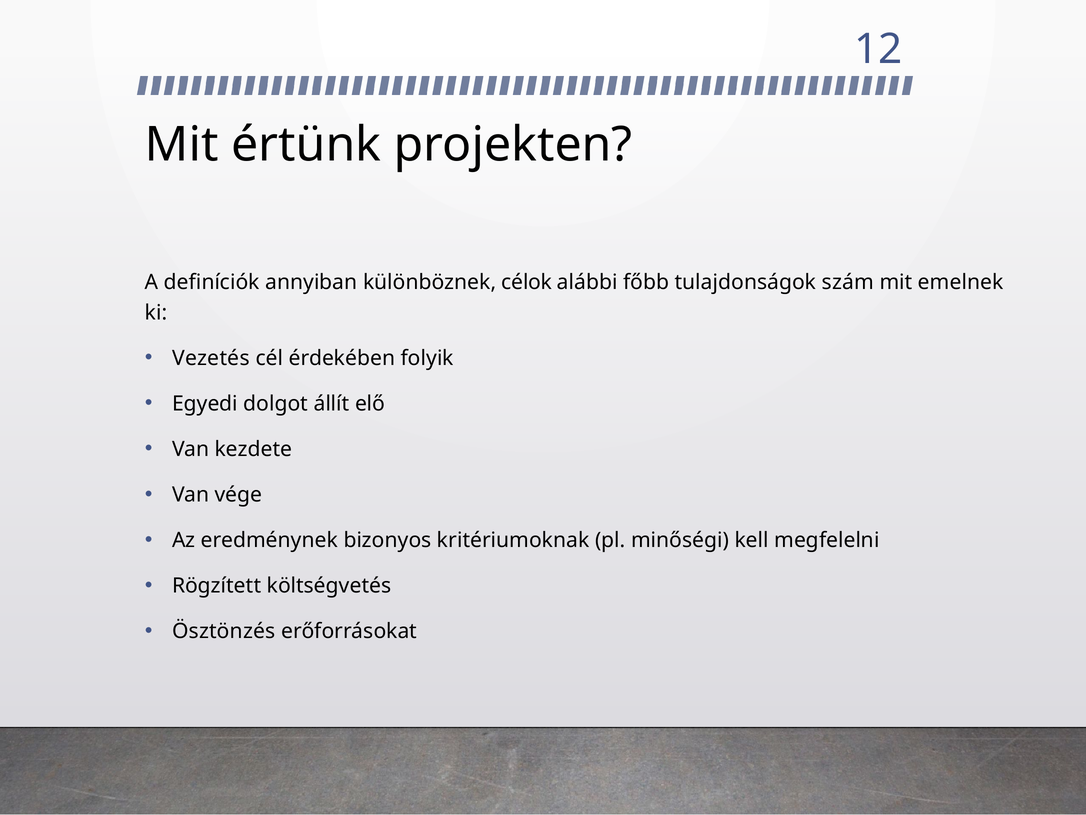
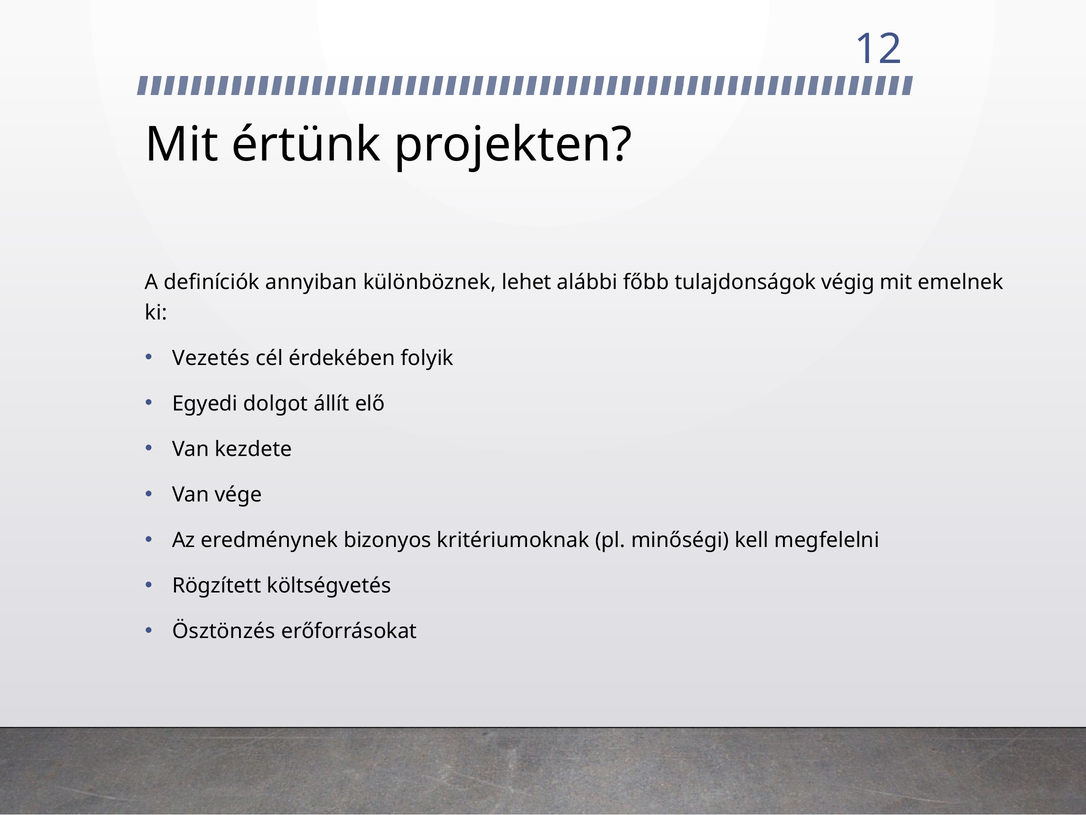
célok: célok -> lehet
szám: szám -> végig
